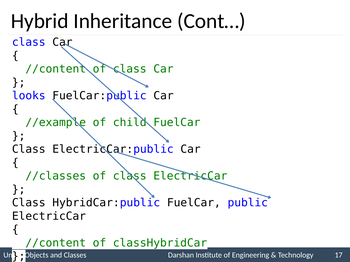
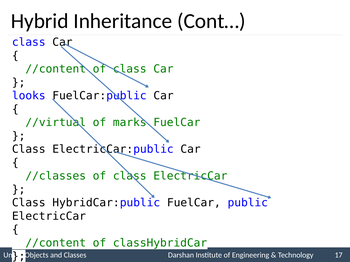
//example: //example -> //virtual
child: child -> marks
